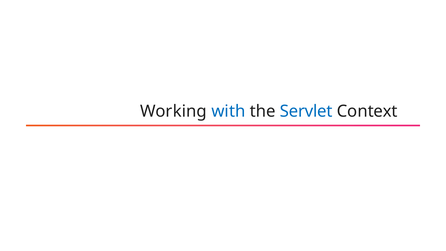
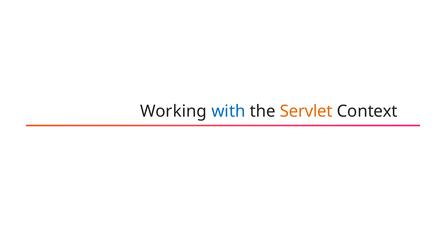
Servlet colour: blue -> orange
